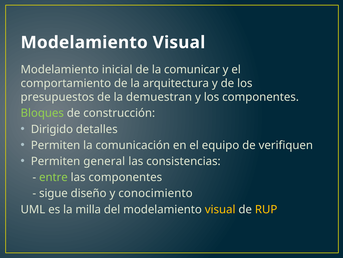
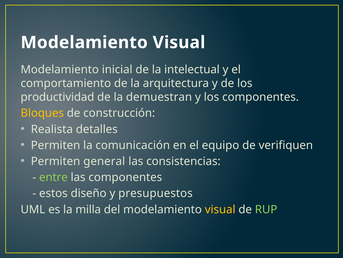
comunicar: comunicar -> intelectual
presupuestos: presupuestos -> productividad
Bloques colour: light green -> yellow
Dirigido: Dirigido -> Realista
sigue: sigue -> estos
conocimiento: conocimiento -> presupuestos
RUP colour: yellow -> light green
